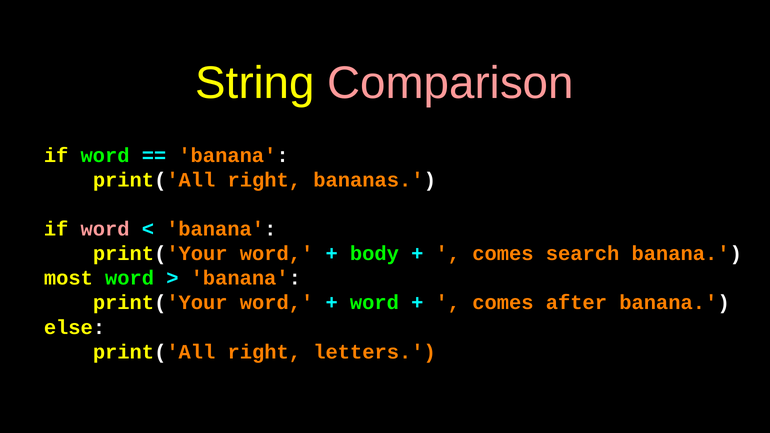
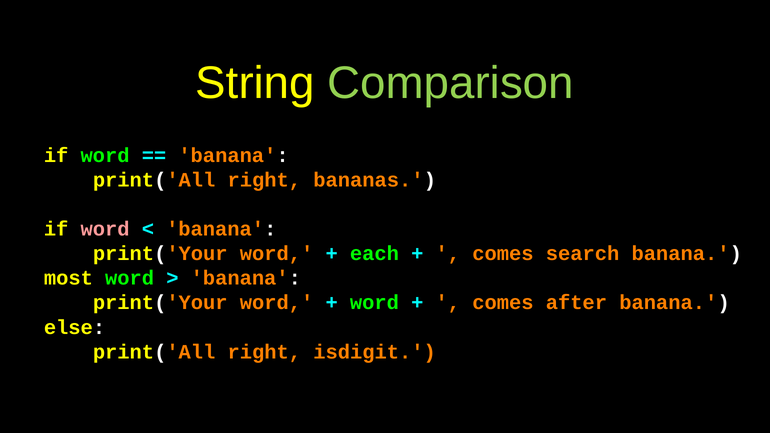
Comparison colour: pink -> light green
body: body -> each
letters: letters -> isdigit
